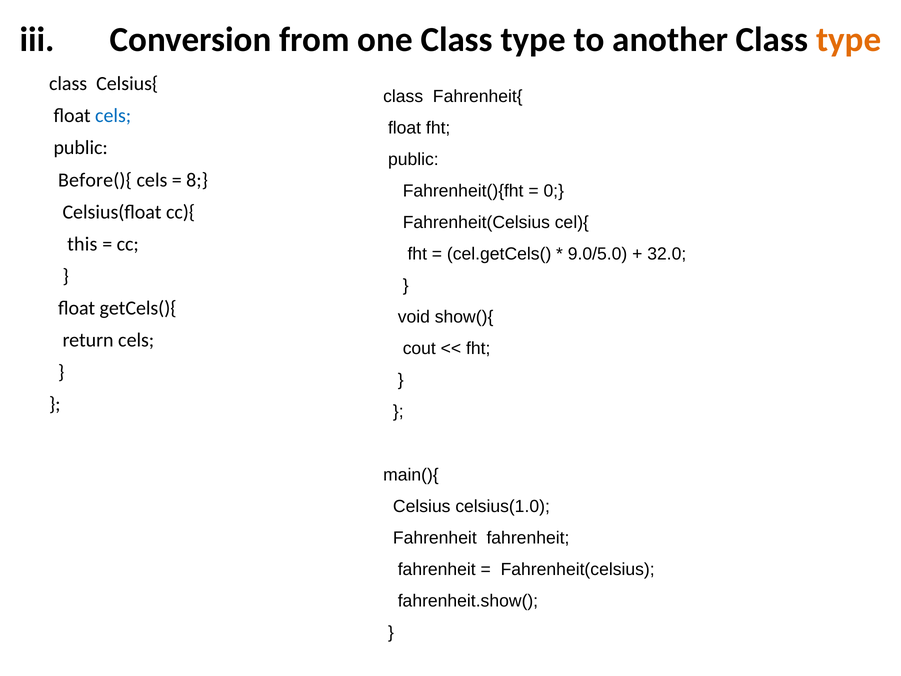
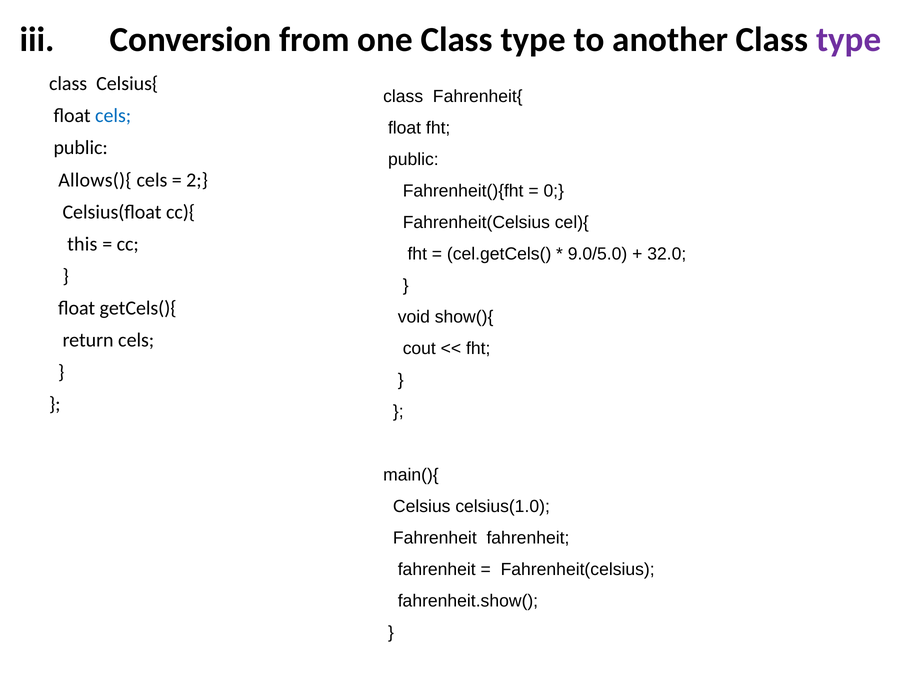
type at (849, 40) colour: orange -> purple
Before(){: Before(){ -> Allows(){
8: 8 -> 2
